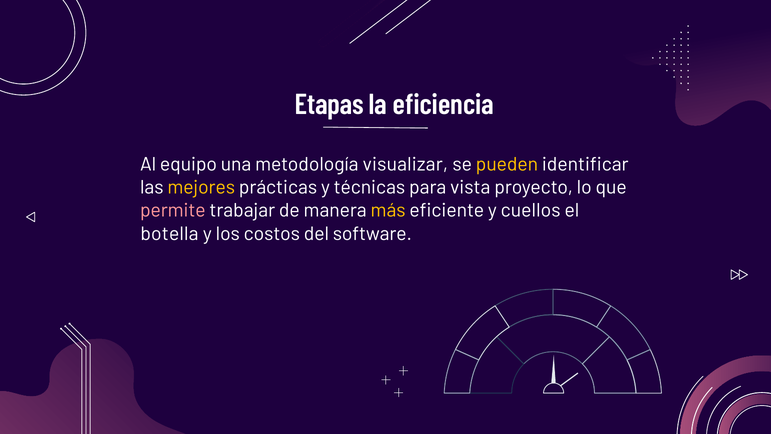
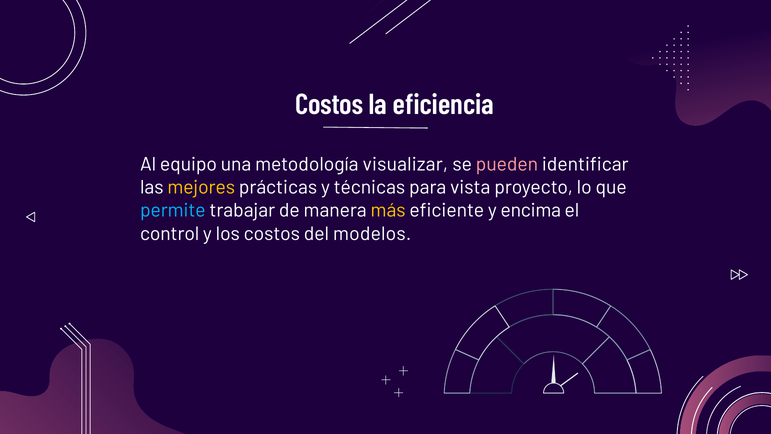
Etapas at (329, 105): Etapas -> Costos
pueden colour: yellow -> pink
permite colour: pink -> light blue
cuellos: cuellos -> encima
botella: botella -> control
software: software -> modelos
